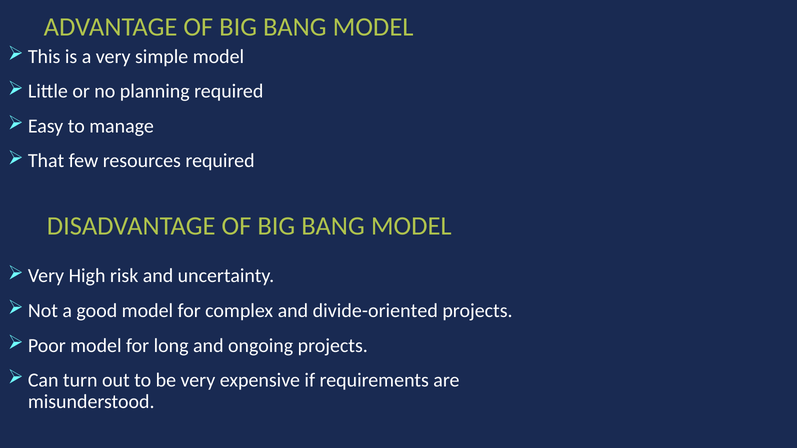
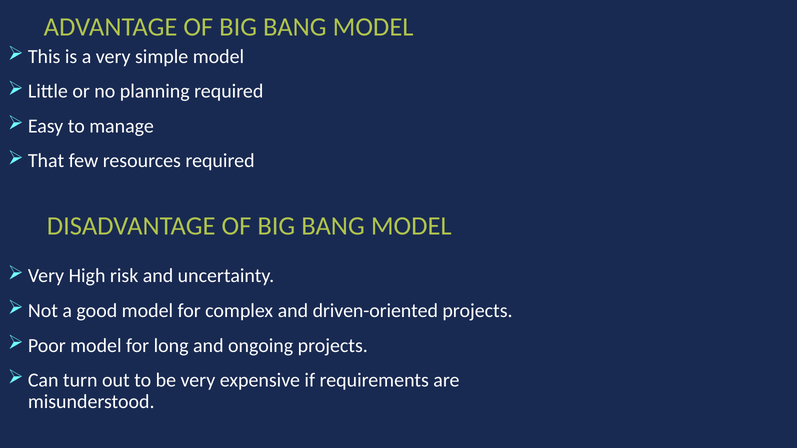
divide-oriented: divide-oriented -> driven-oriented
